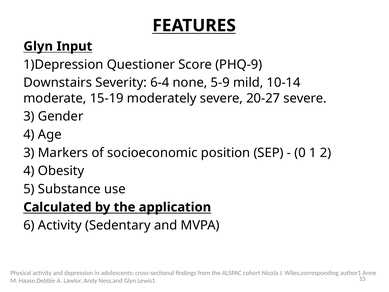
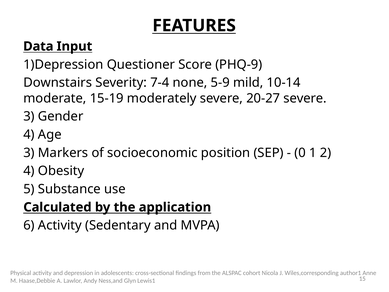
Glyn at (38, 46): Glyn -> Data
6-4: 6-4 -> 7-4
